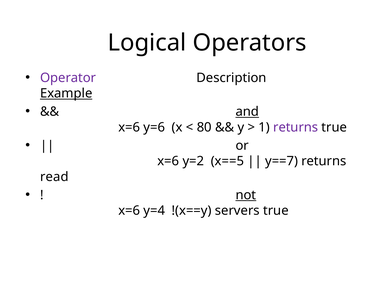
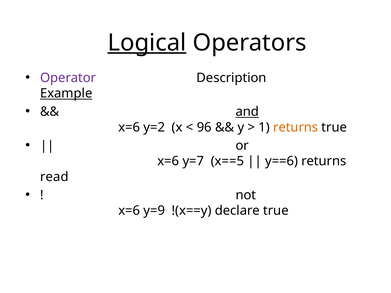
Logical underline: none -> present
y=6: y=6 -> y=2
80: 80 -> 96
returns at (296, 127) colour: purple -> orange
y=2: y=2 -> y=7
y==7: y==7 -> y==6
not underline: present -> none
y=4: y=4 -> y=9
servers: servers -> declare
